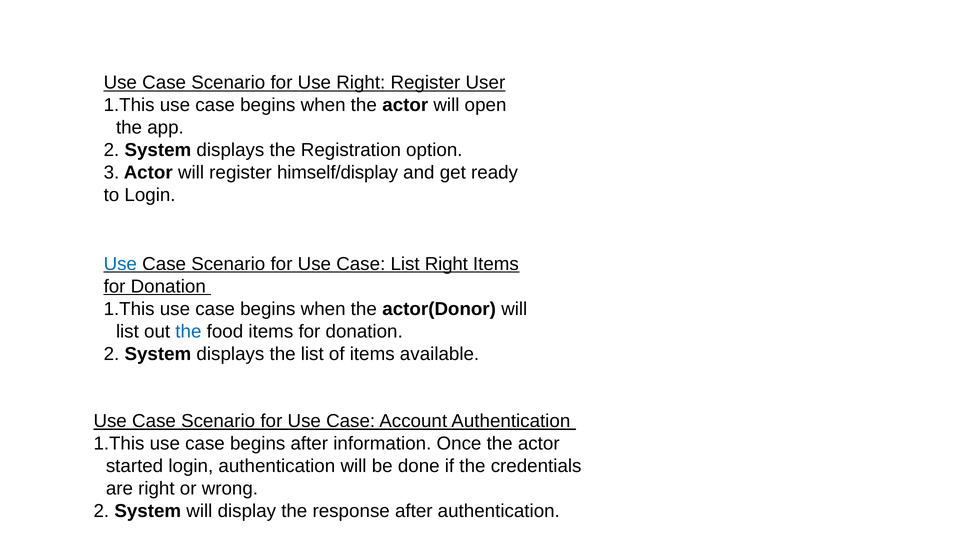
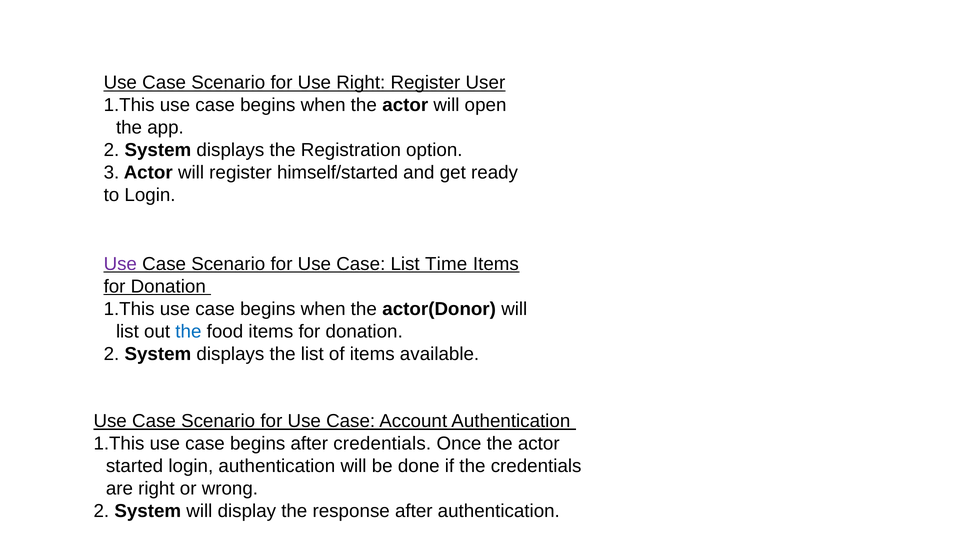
himself/display: himself/display -> himself/started
Use at (120, 264) colour: blue -> purple
List Right: Right -> Time
after information: information -> credentials
